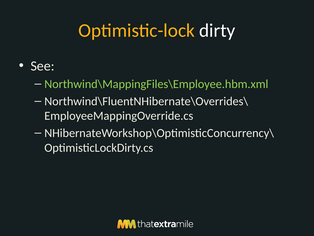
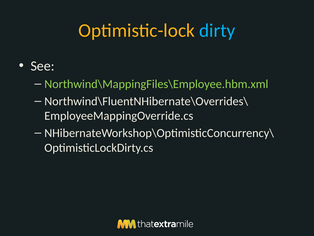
dirty colour: white -> light blue
